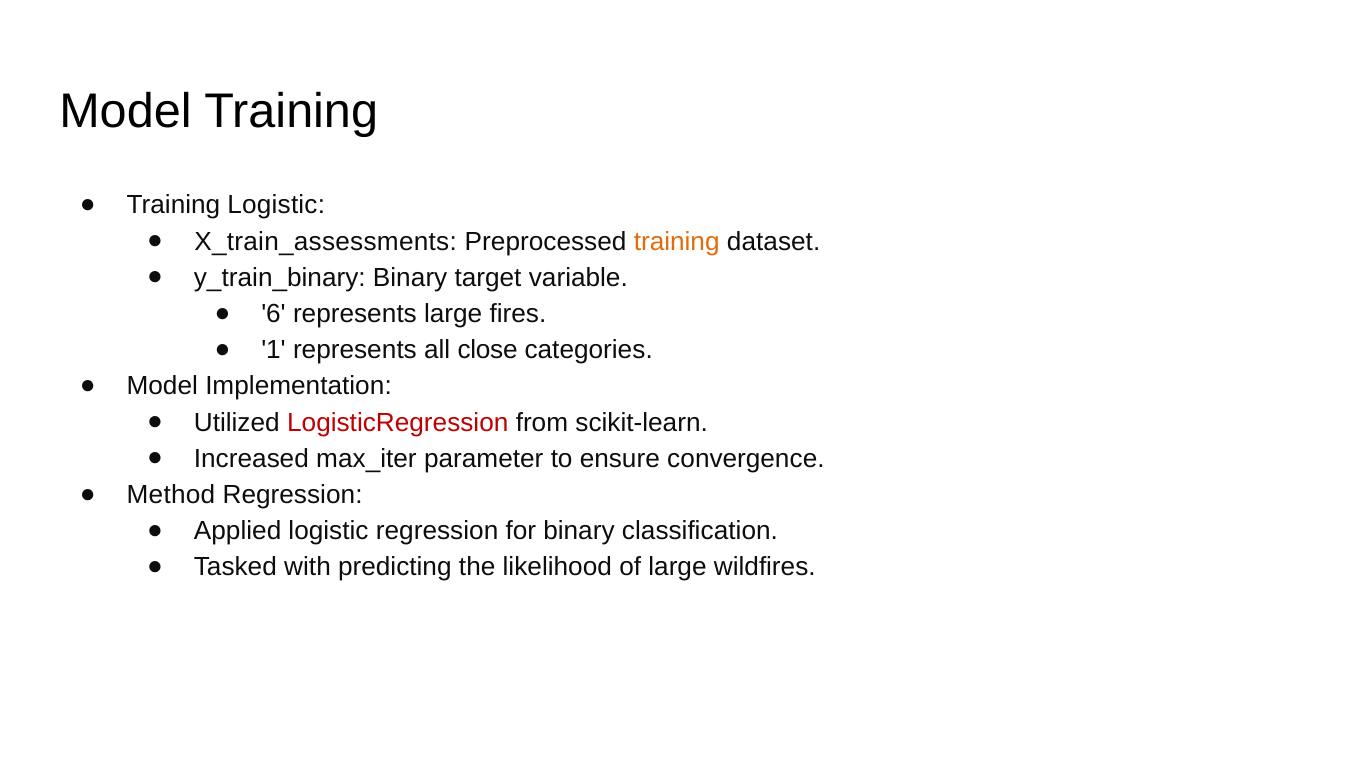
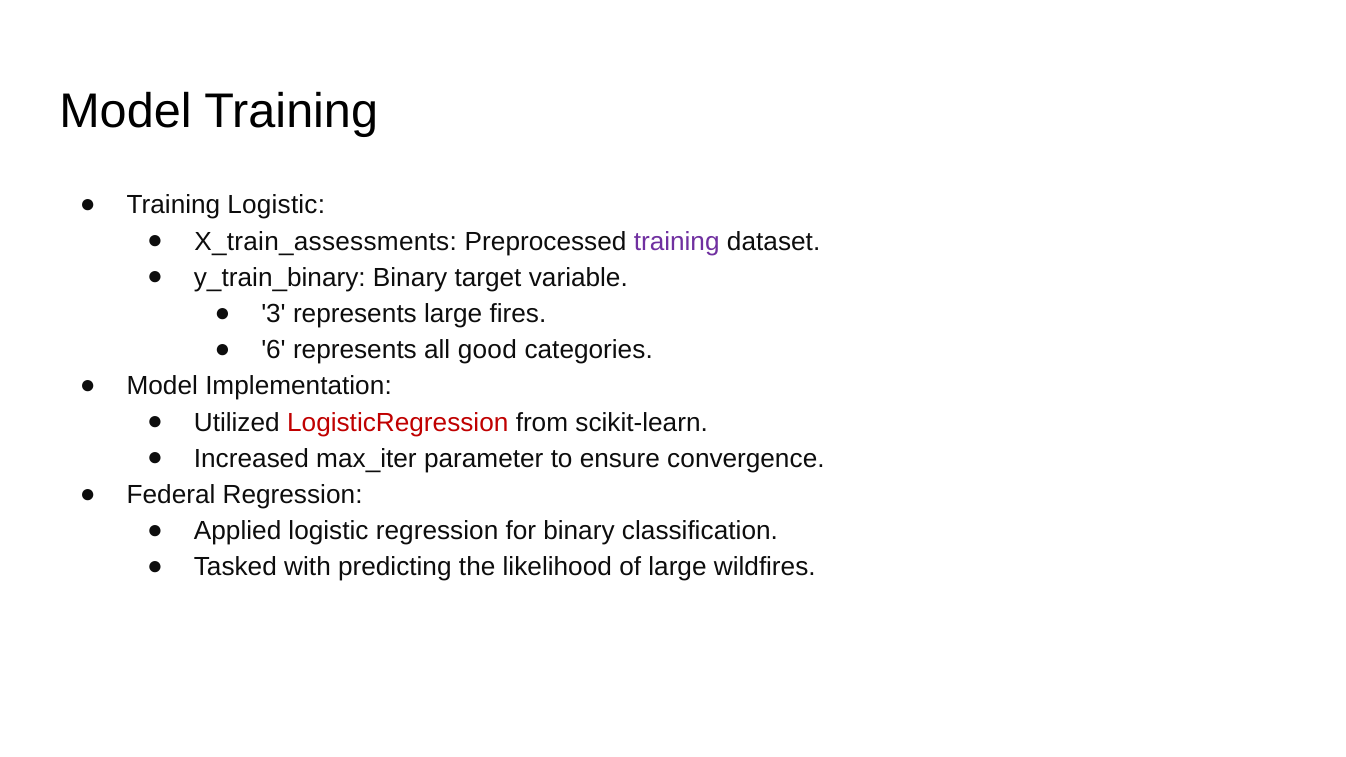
training at (677, 242) colour: orange -> purple
6: 6 -> 3
1: 1 -> 6
close: close -> good
Method: Method -> Federal
